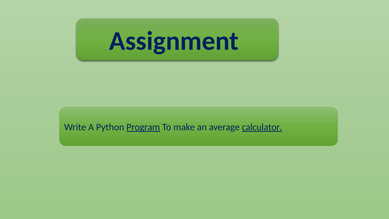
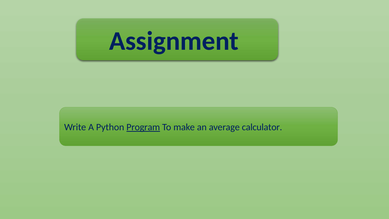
calculator underline: present -> none
